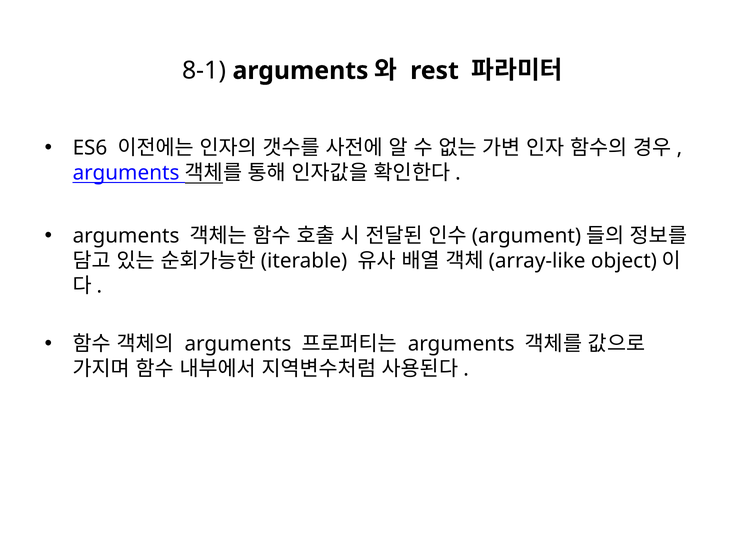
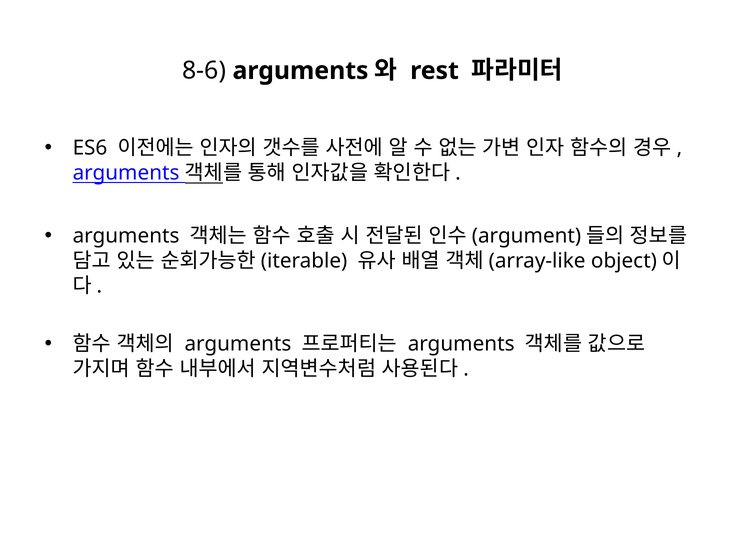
8-1: 8-1 -> 8-6
